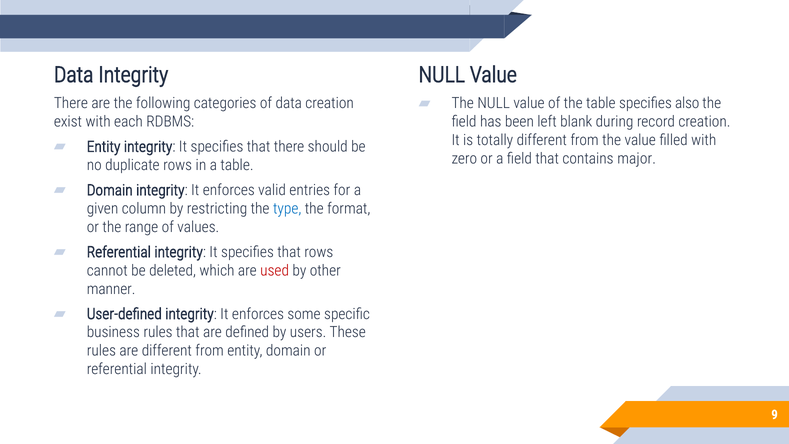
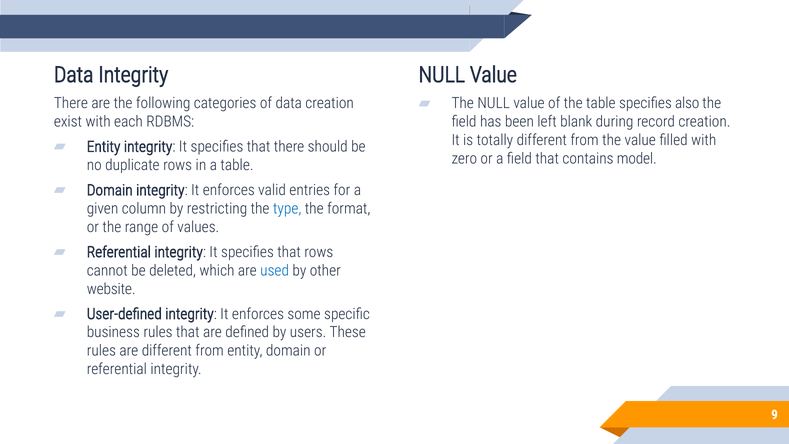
major: major -> model
used colour: red -> blue
manner: manner -> website
